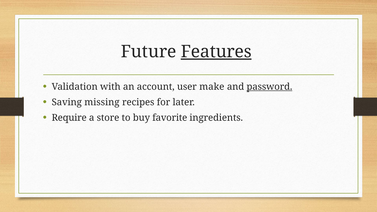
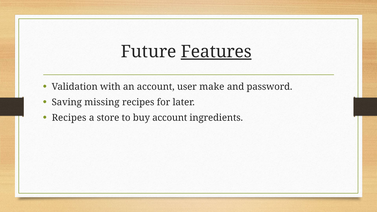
password underline: present -> none
Require at (69, 118): Require -> Recipes
buy favorite: favorite -> account
